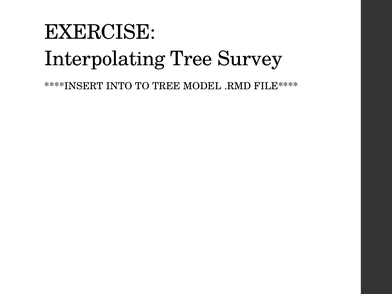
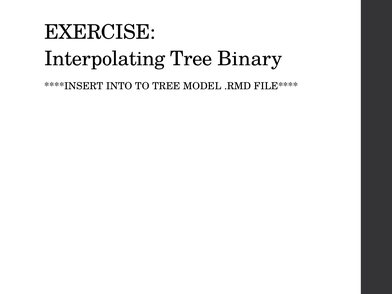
Survey: Survey -> Binary
